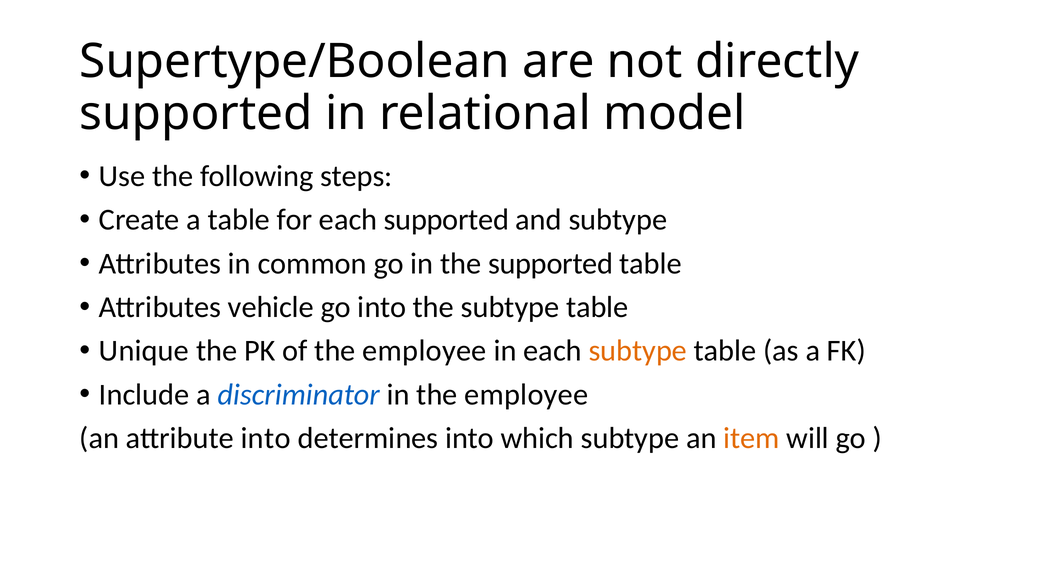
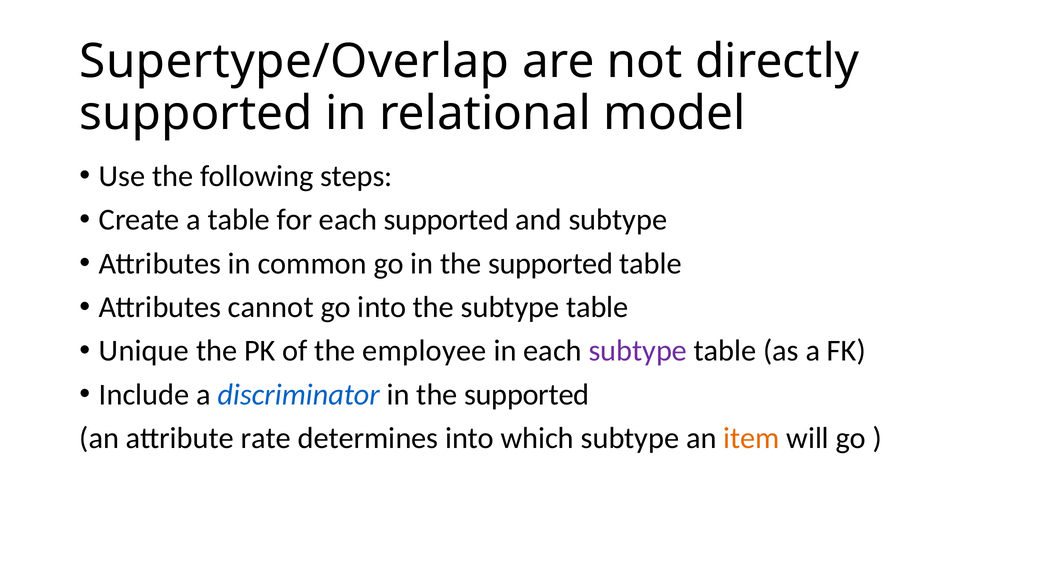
Supertype/Boolean: Supertype/Boolean -> Supertype/Overlap
vehicle: vehicle -> cannot
subtype at (638, 351) colour: orange -> purple
discriminator in the employee: employee -> supported
attribute into: into -> rate
